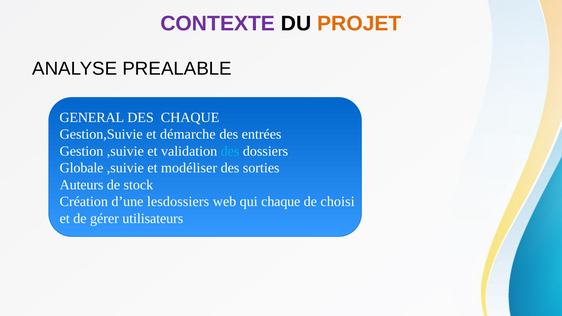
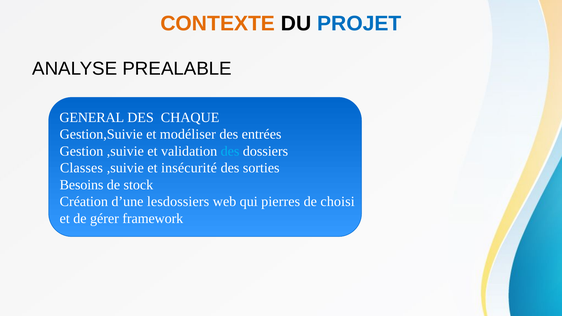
CONTEXTE colour: purple -> orange
PROJET colour: orange -> blue
démarche: démarche -> modéliser
Globale: Globale -> Classes
modéliser: modéliser -> insécurité
Auteurs: Auteurs -> Besoins
qui chaque: chaque -> pierres
utilisateurs: utilisateurs -> framework
